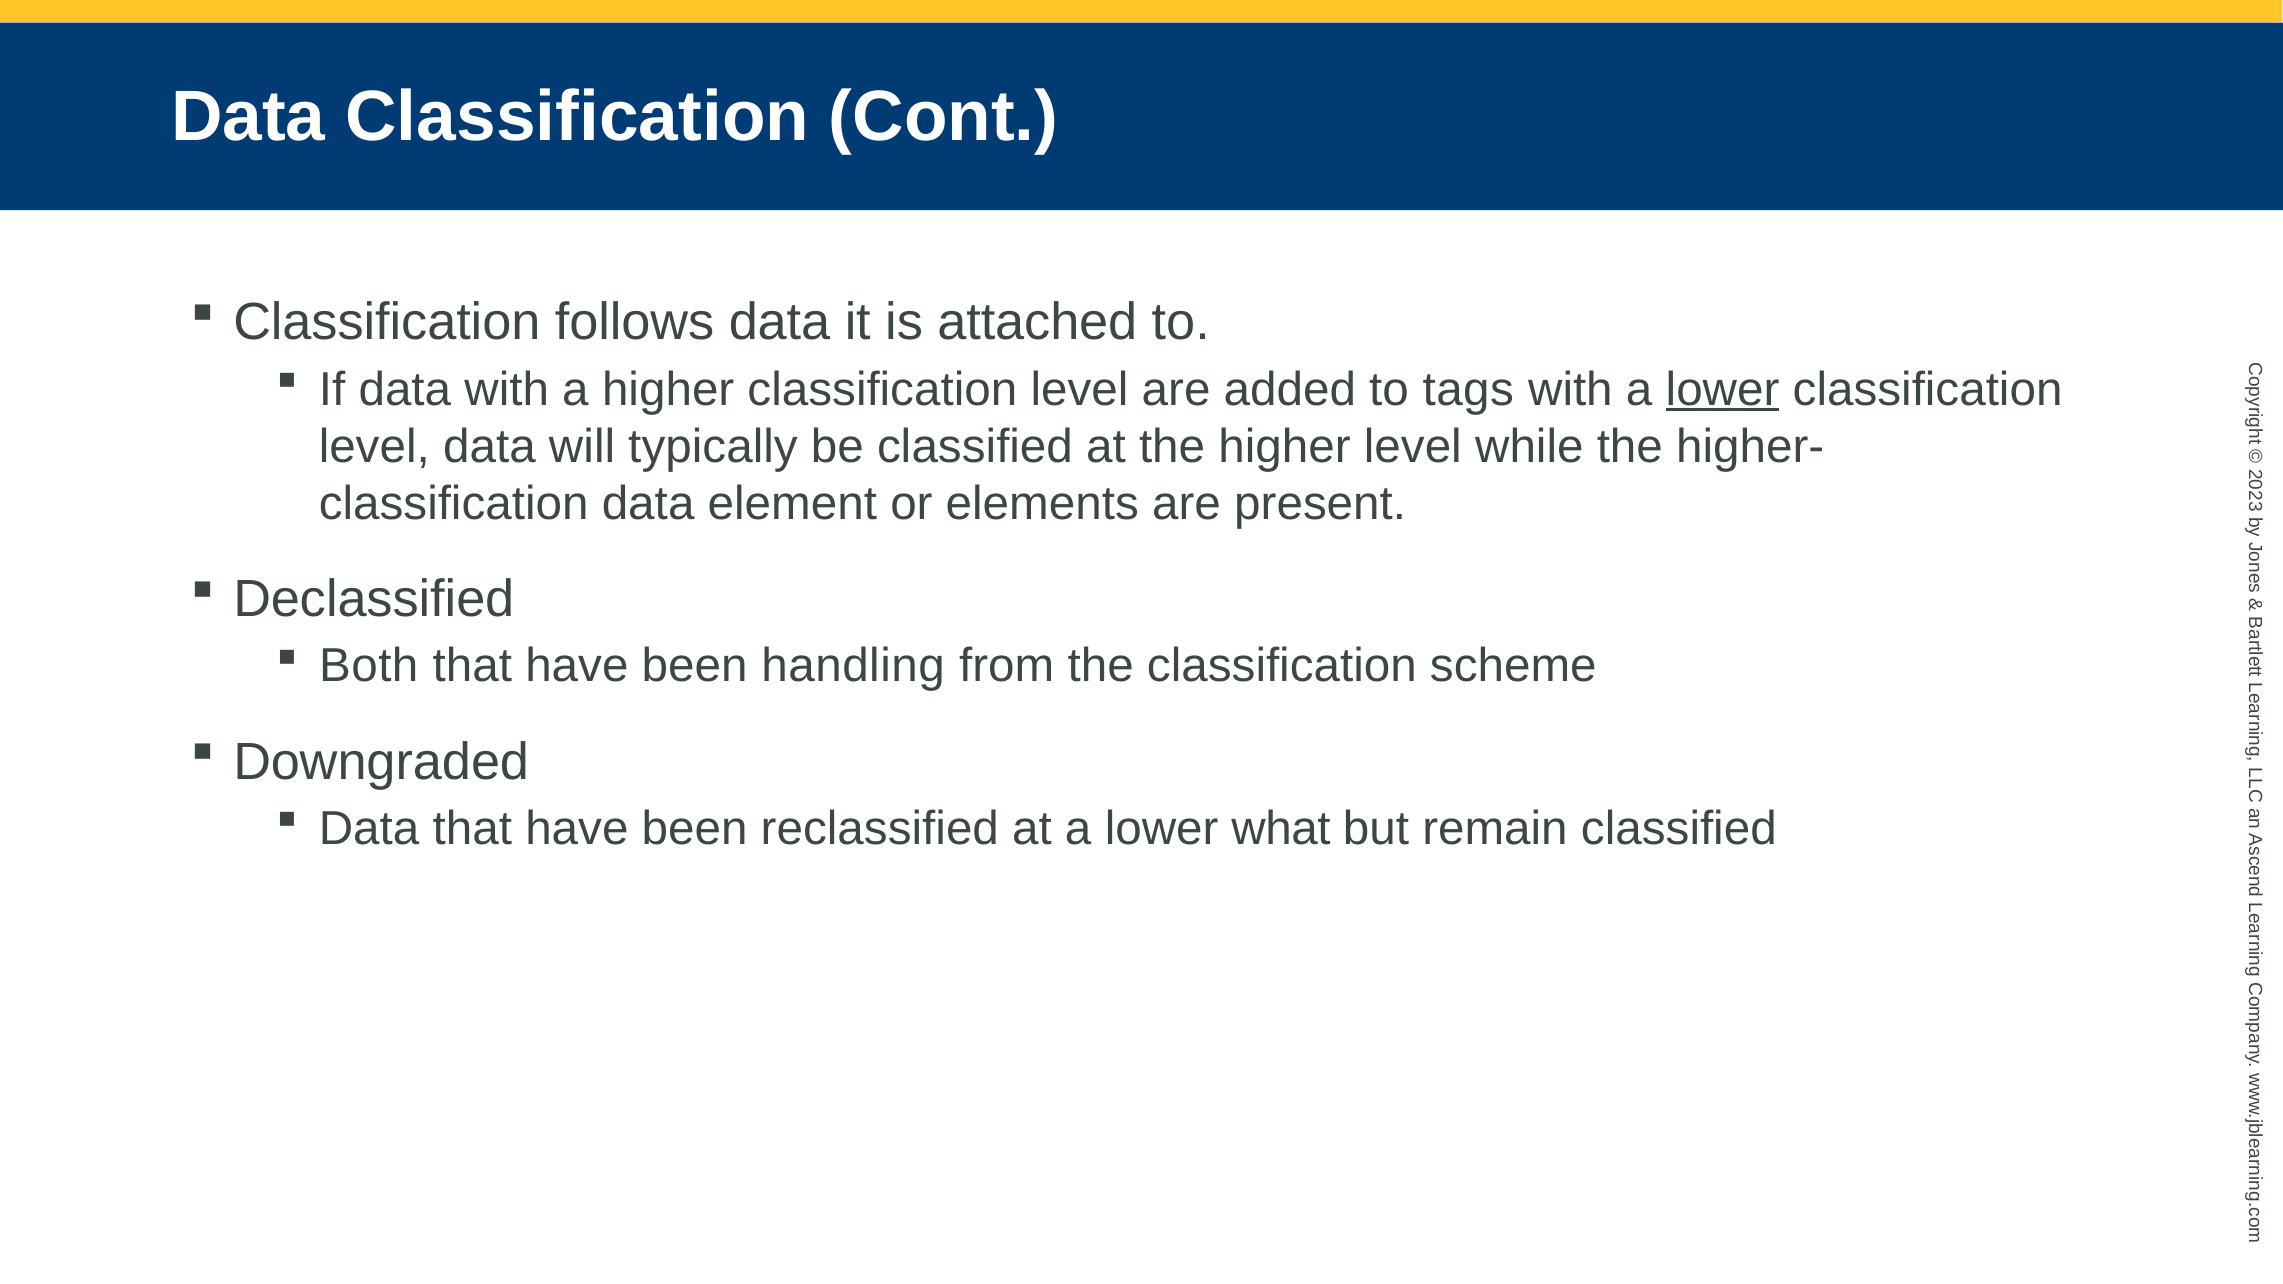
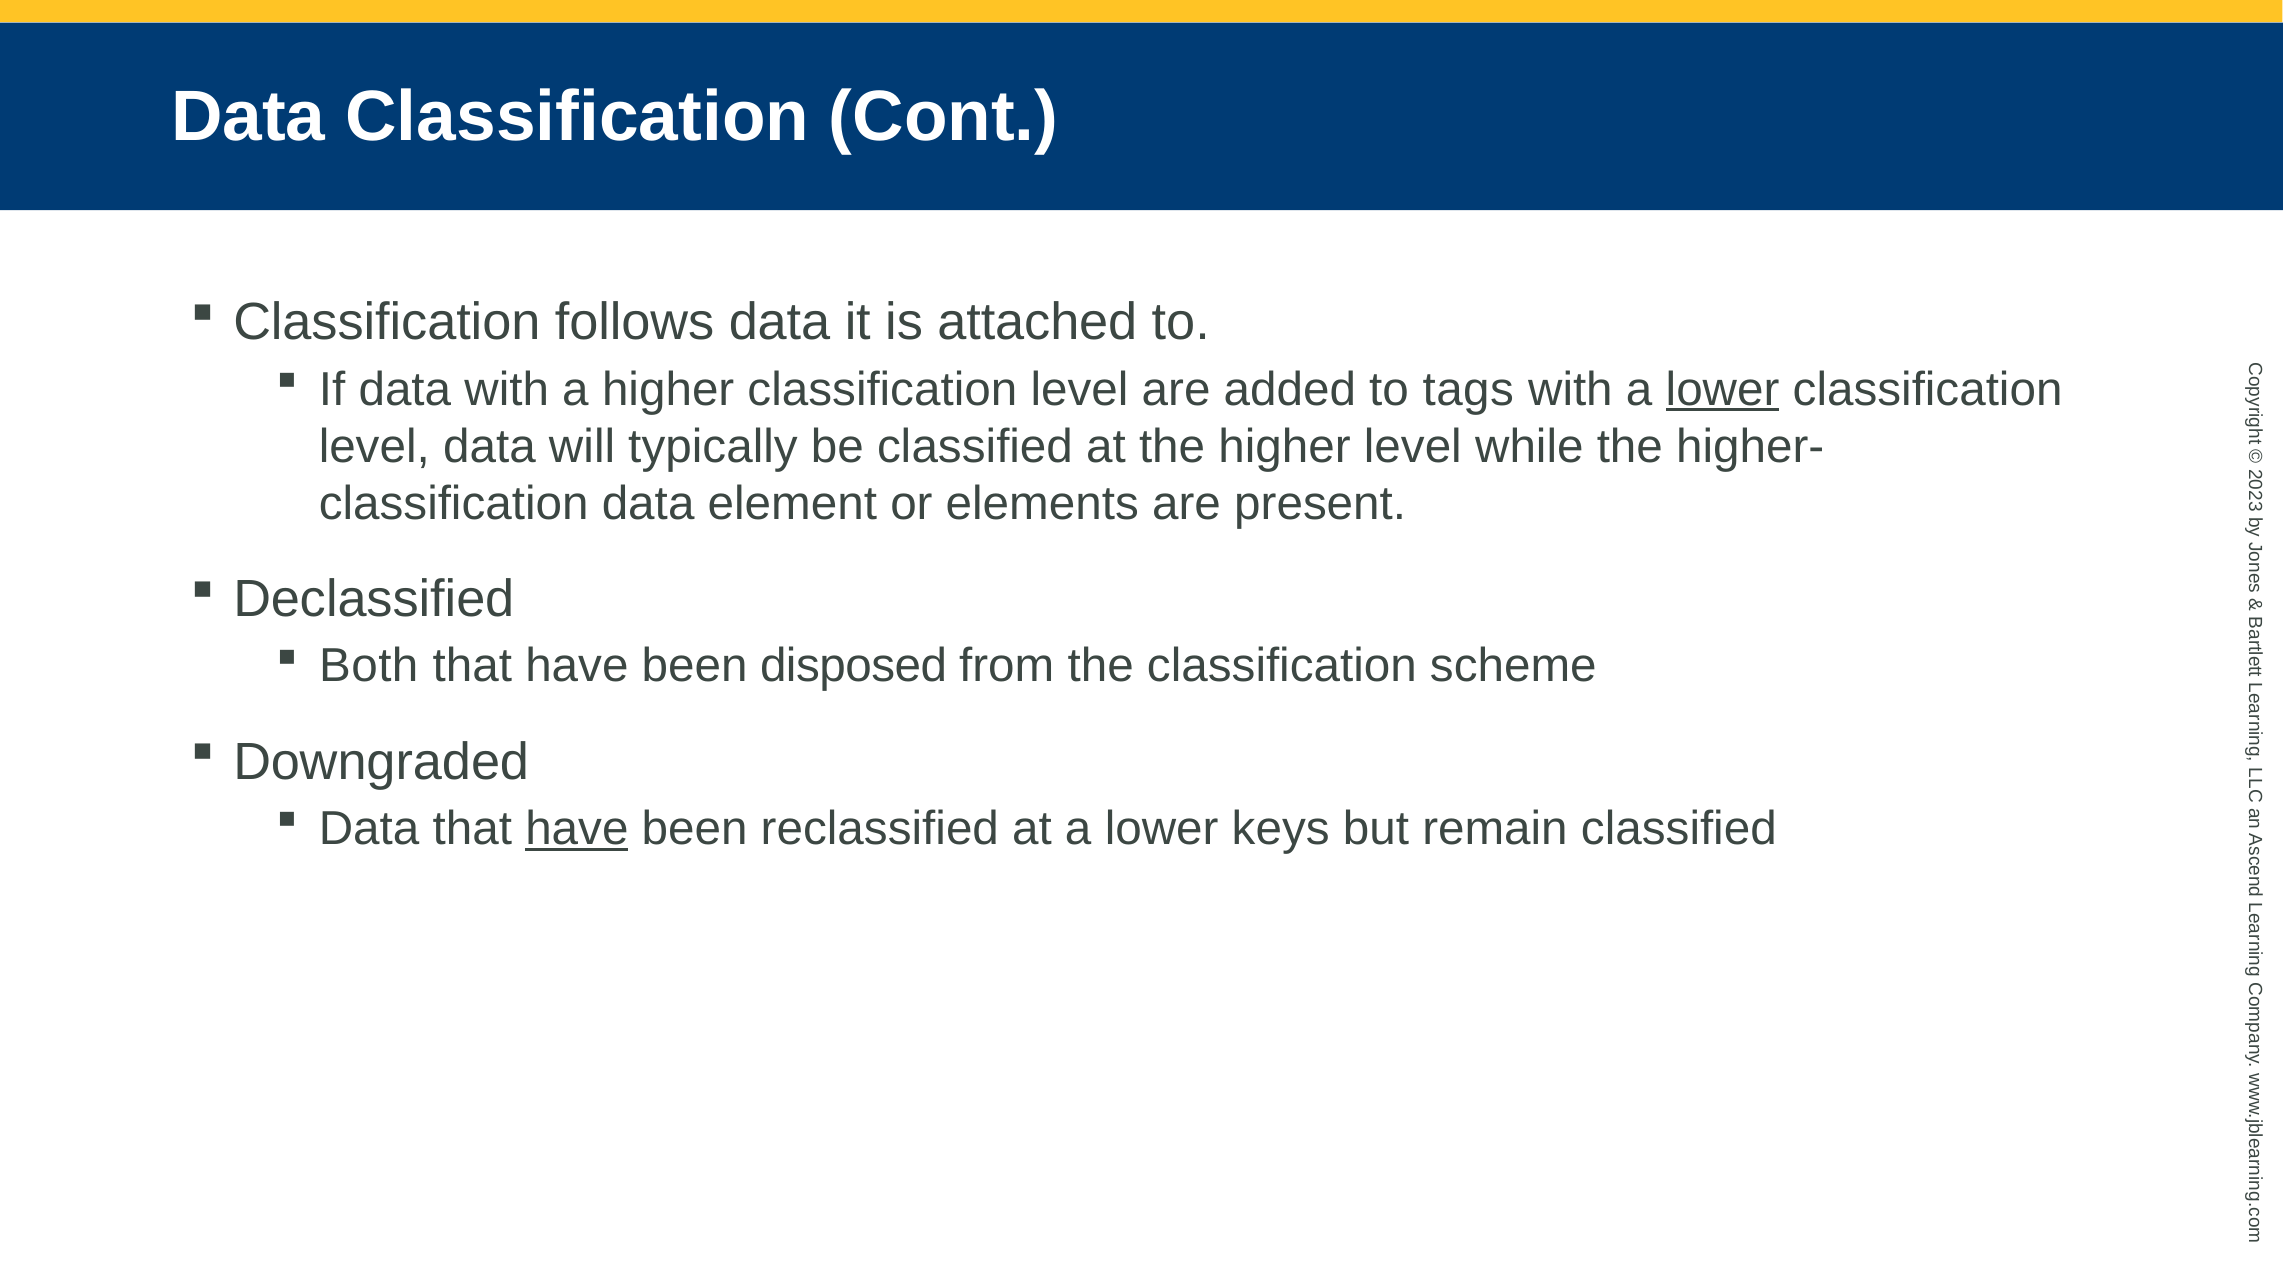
handling: handling -> disposed
have at (577, 829) underline: none -> present
what: what -> keys
